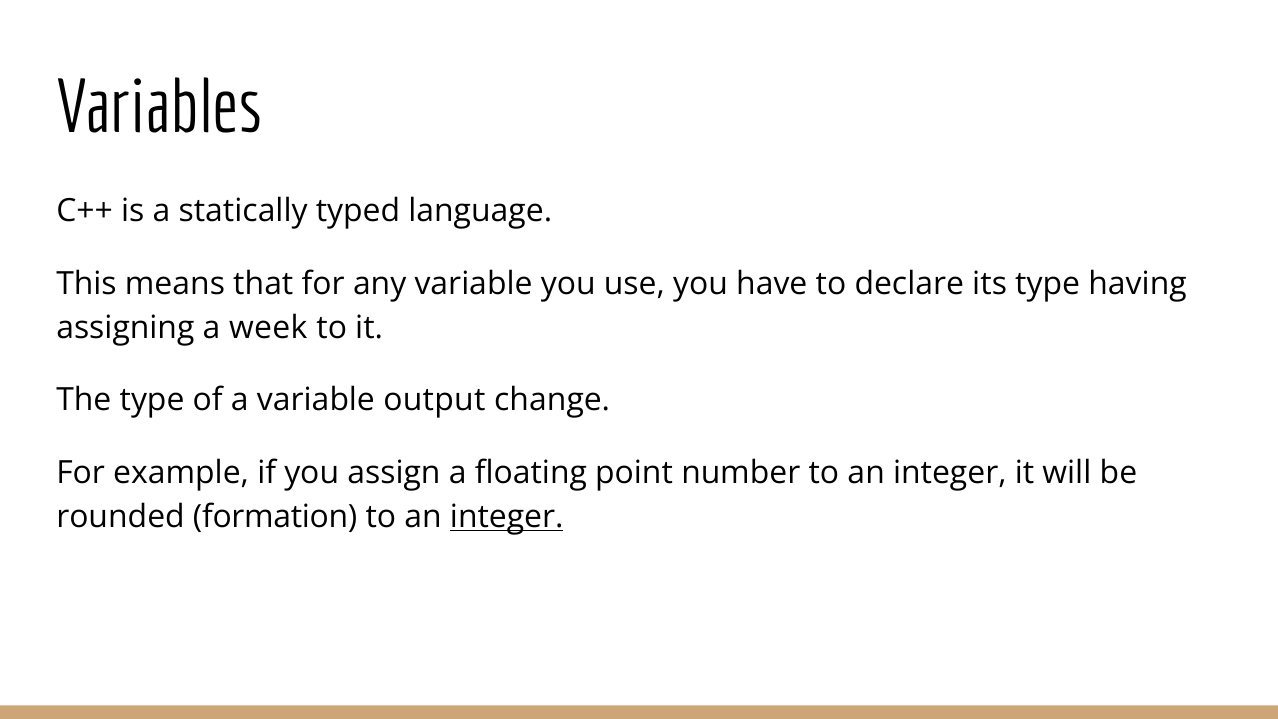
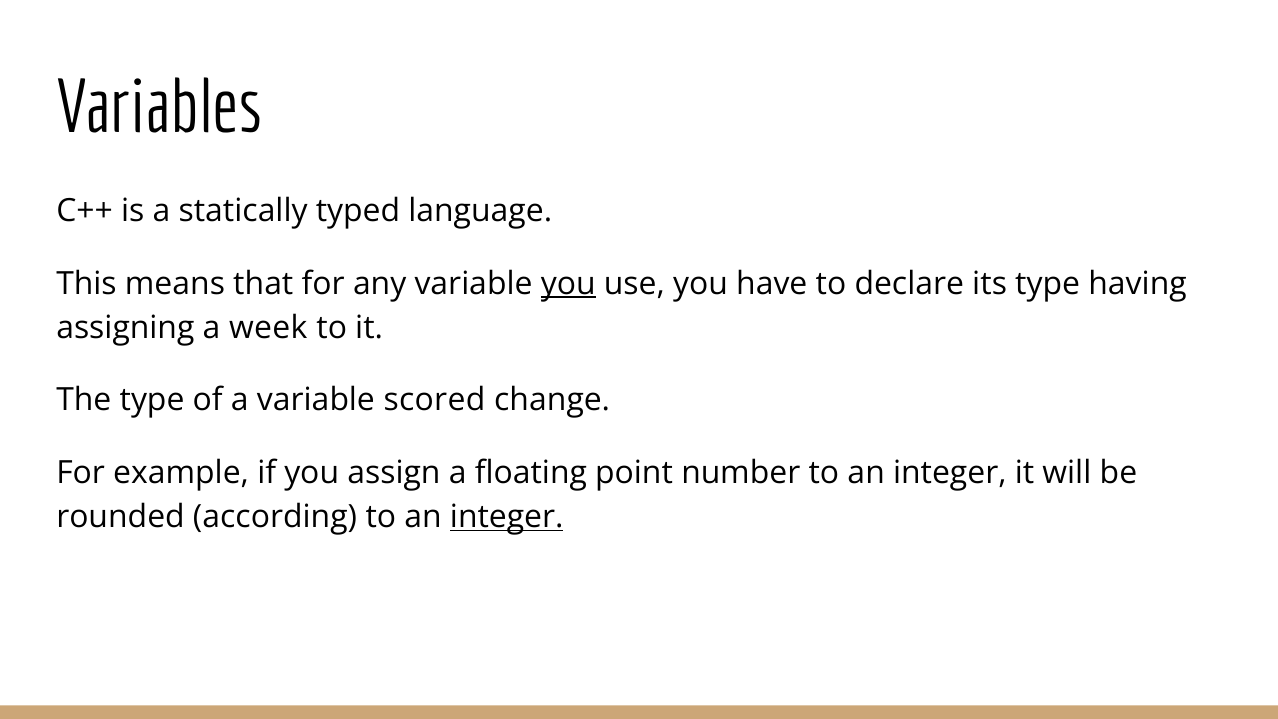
you at (568, 284) underline: none -> present
output: output -> scored
formation: formation -> according
